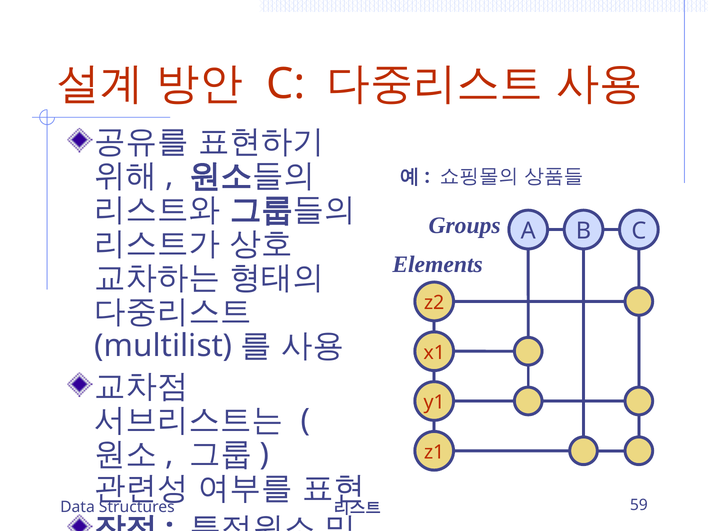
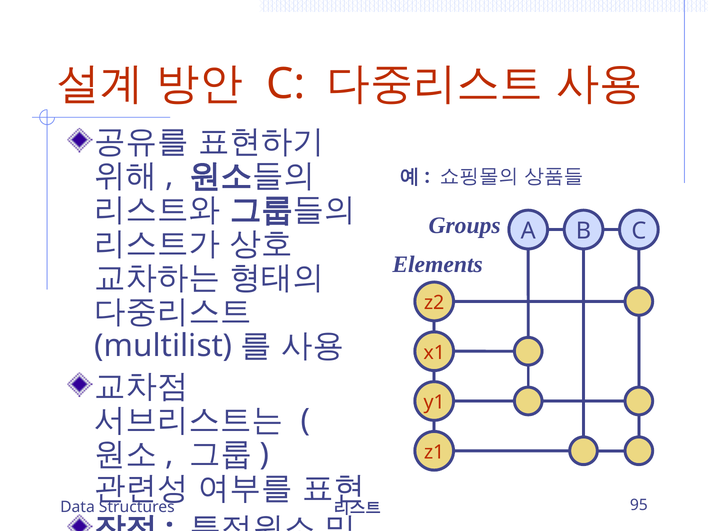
59: 59 -> 95
